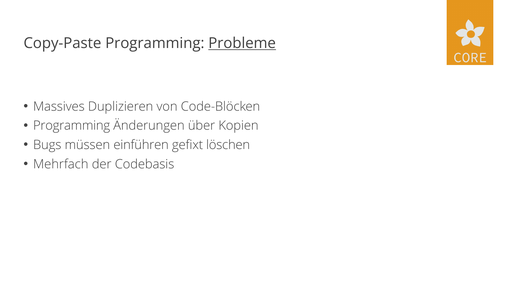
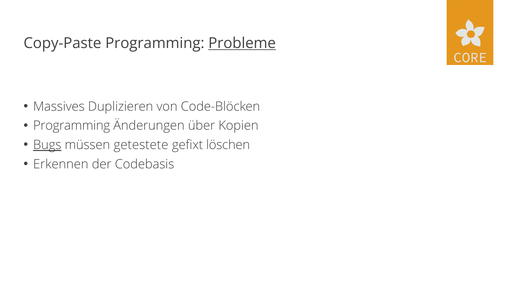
Bugs underline: none -> present
einführen: einführen -> getestete
Mehrfach: Mehrfach -> Erkennen
